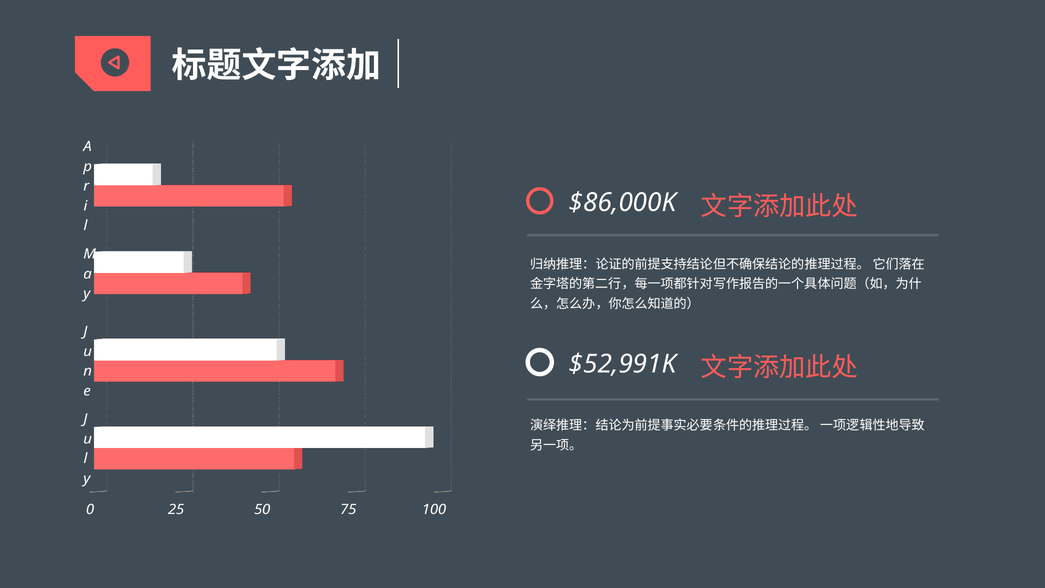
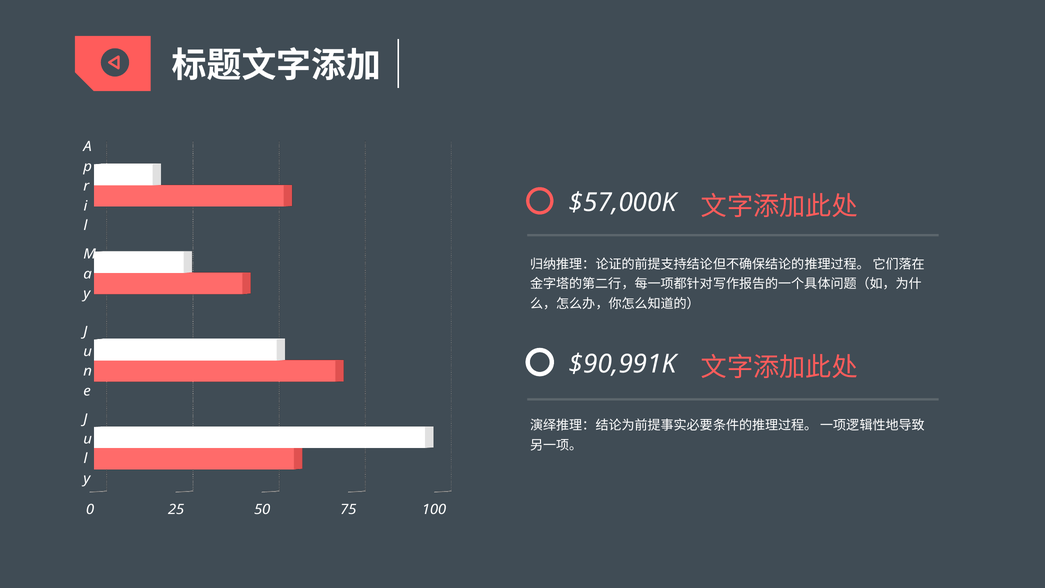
$86,000K: $86,000K -> $57,000K
$52,991K: $52,991K -> $90,991K
